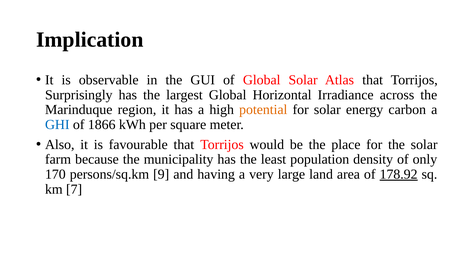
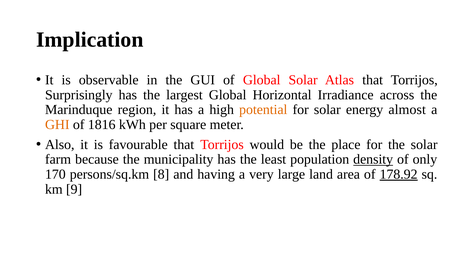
carbon: carbon -> almost
GHI colour: blue -> orange
1866: 1866 -> 1816
density underline: none -> present
9: 9 -> 8
7: 7 -> 9
